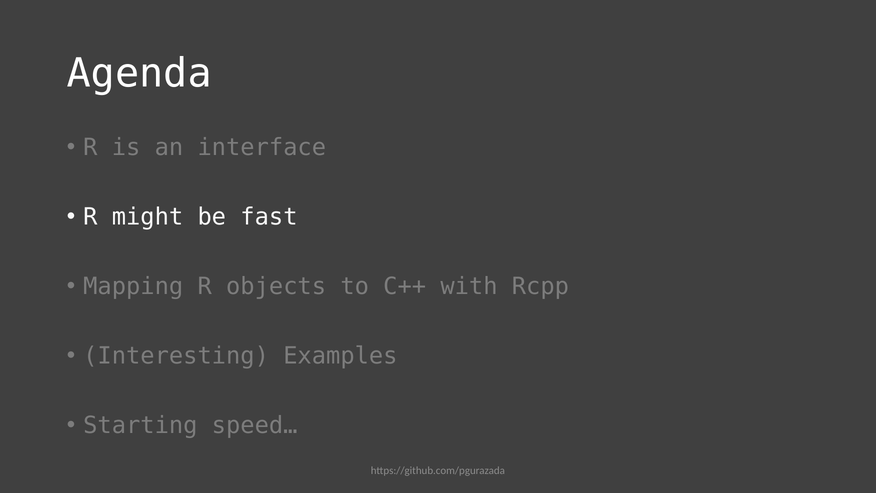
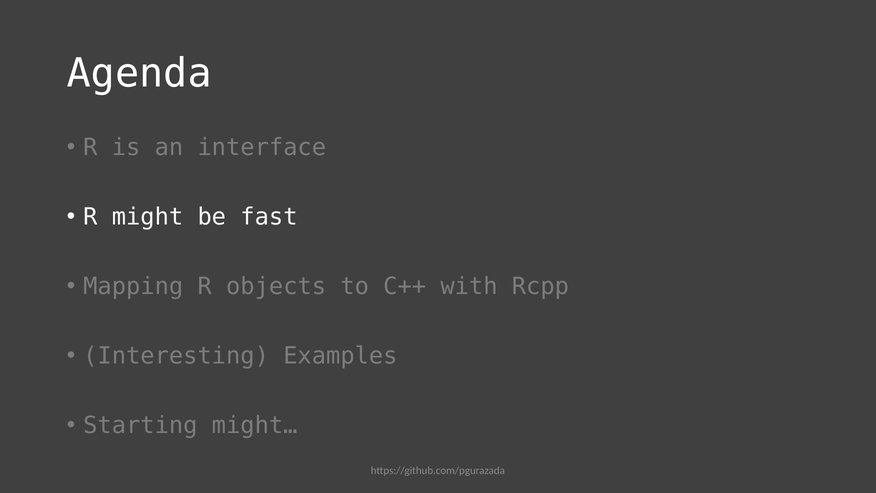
speed…: speed… -> might…
